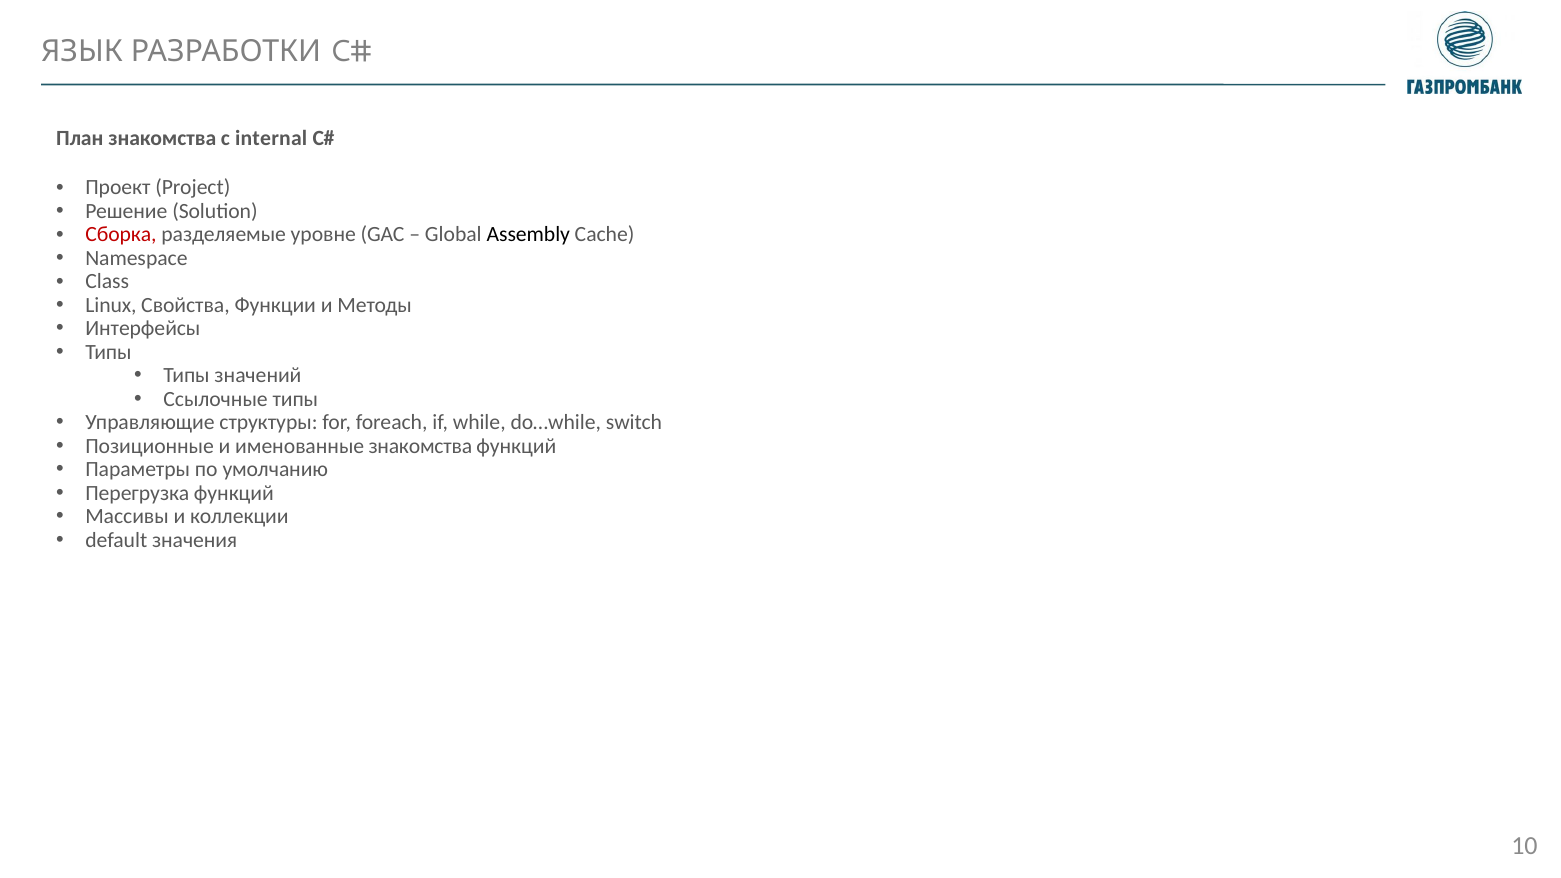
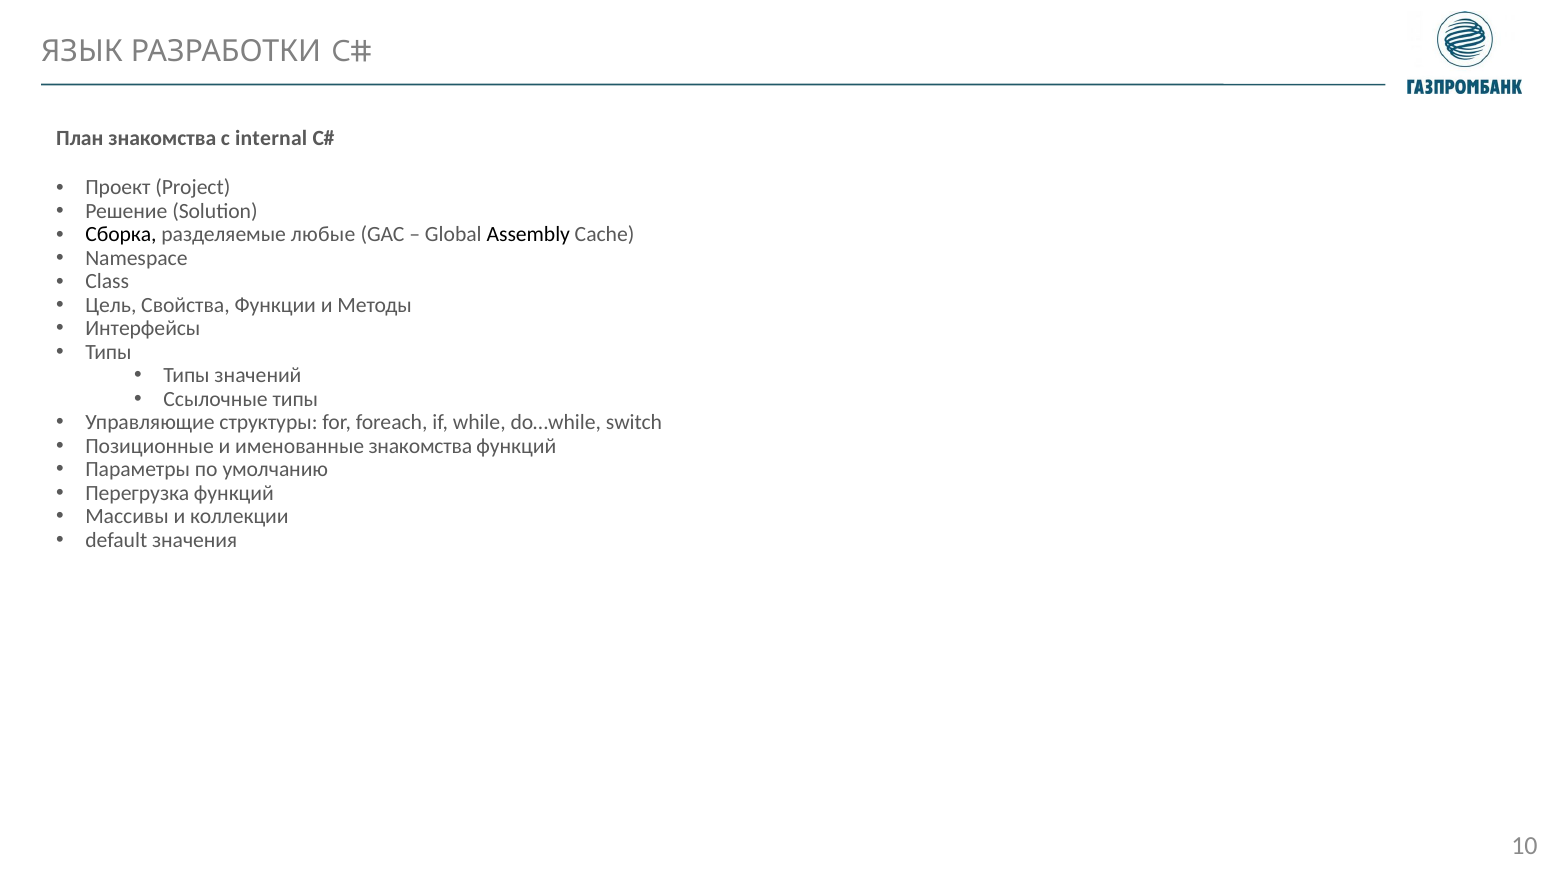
Сборка colour: red -> black
уровне: уровне -> любые
Linux: Linux -> Цель
